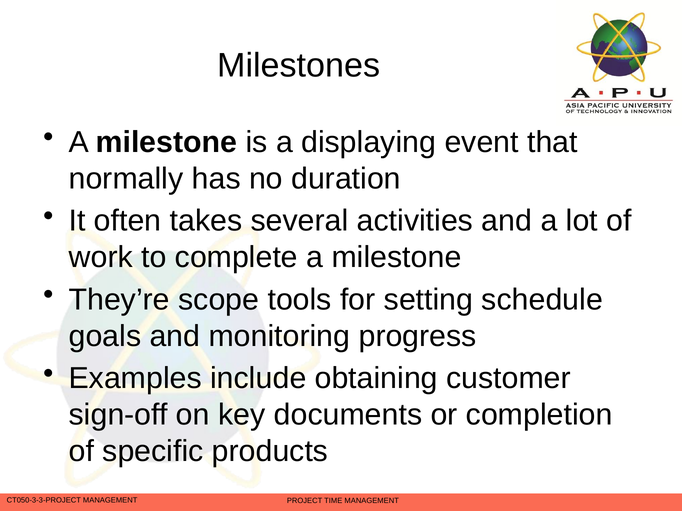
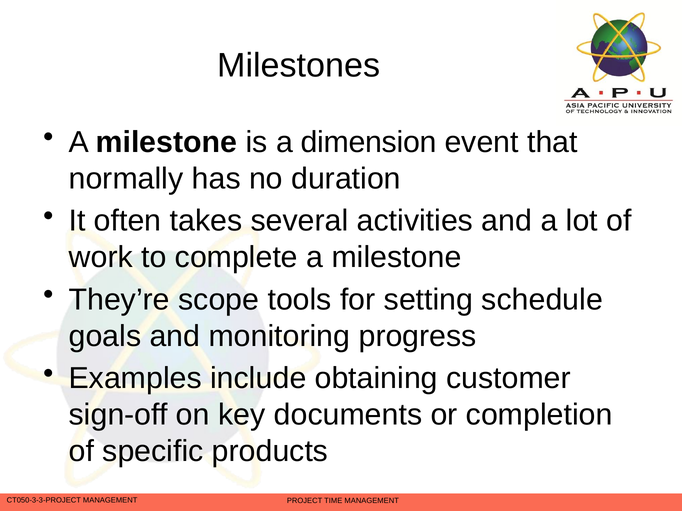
displaying: displaying -> dimension
